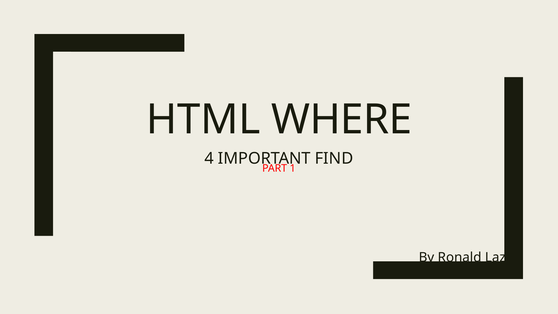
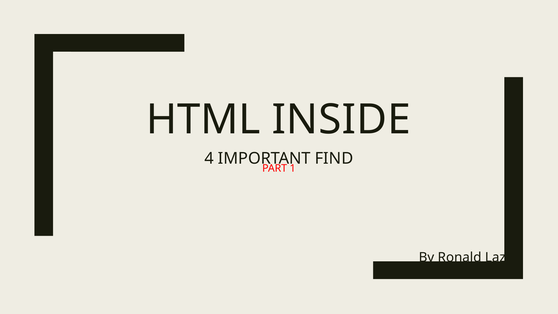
WHERE: WHERE -> INSIDE
